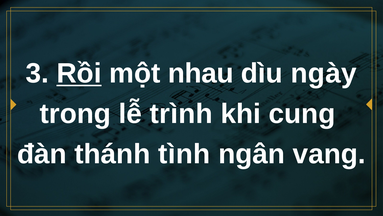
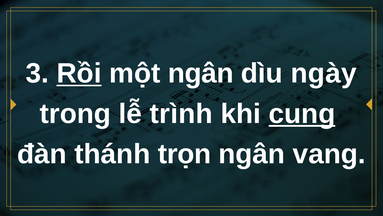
một nhau: nhau -> ngân
cung underline: none -> present
tình: tình -> trọn
